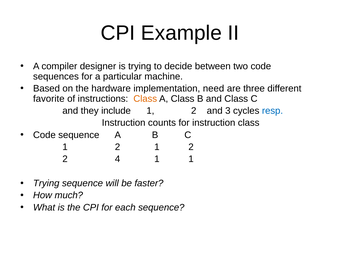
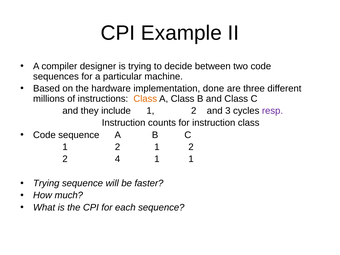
need: need -> done
favorite: favorite -> millions
resp colour: blue -> purple
